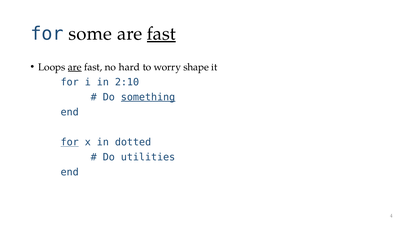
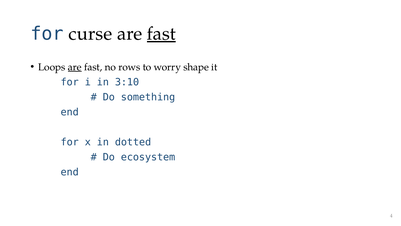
some: some -> curse
hard: hard -> rows
2:10: 2:10 -> 3:10
something underline: present -> none
for at (70, 142) underline: present -> none
utilities: utilities -> ecosystem
